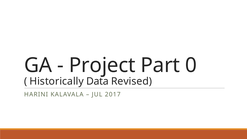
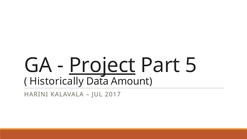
Project underline: none -> present
0: 0 -> 5
Revised: Revised -> Amount
